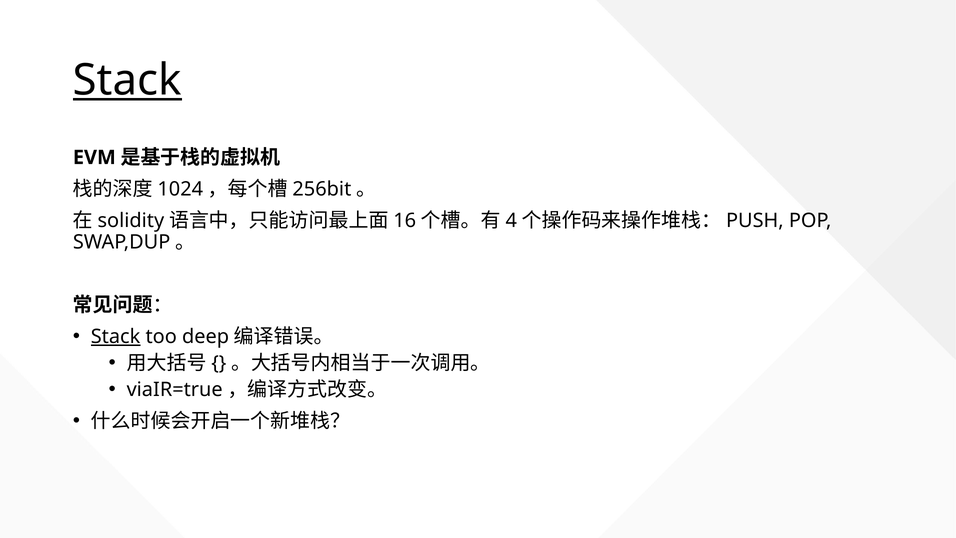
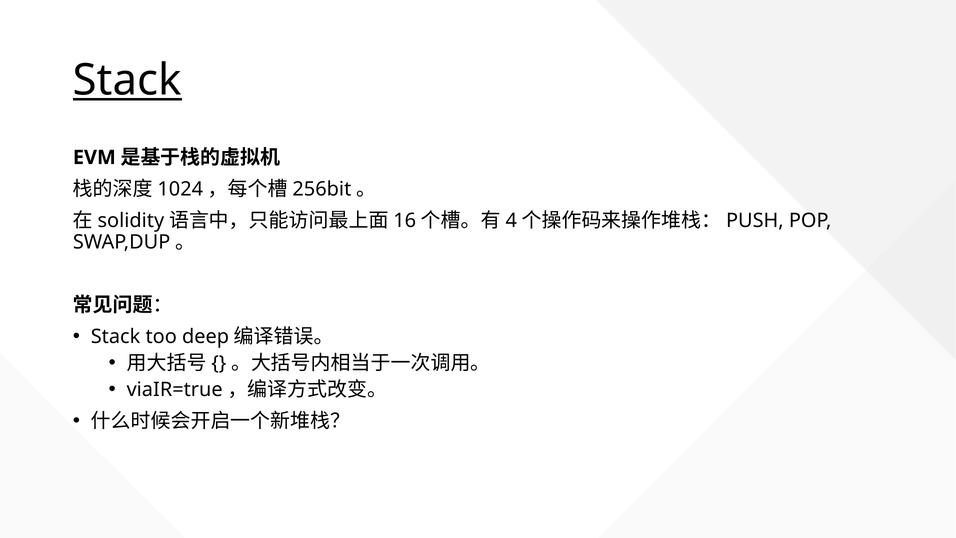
Stack at (116, 336) underline: present -> none
